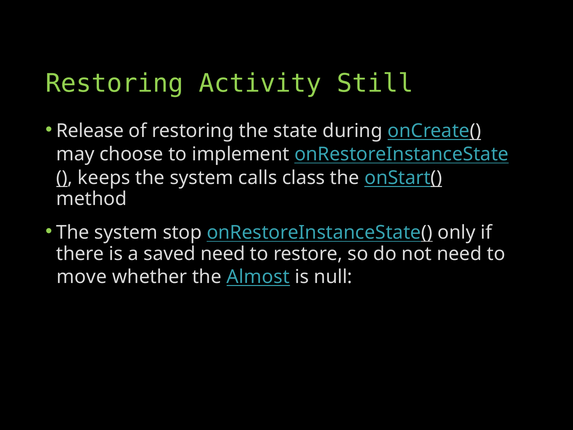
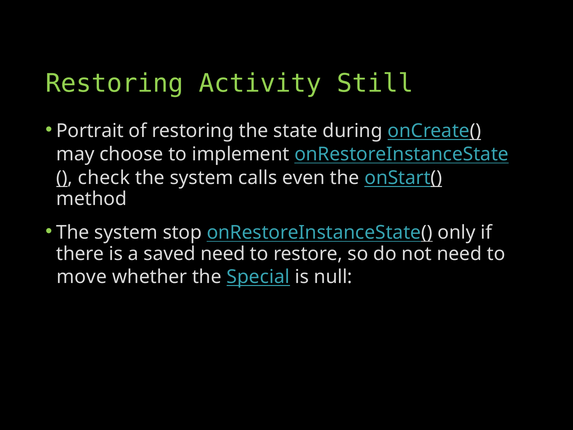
Release: Release -> Portrait
keeps: keeps -> check
class: class -> even
Almost: Almost -> Special
